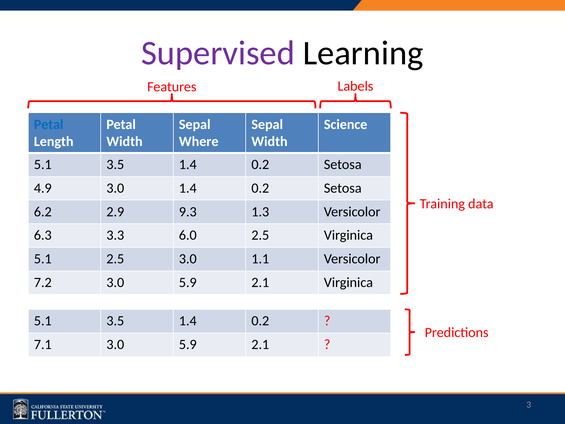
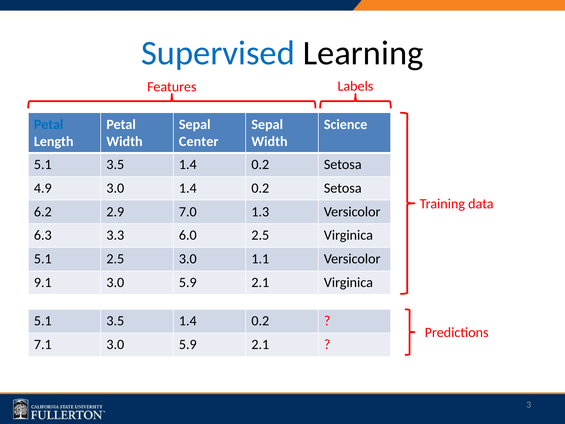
Supervised colour: purple -> blue
Where: Where -> Center
9.3: 9.3 -> 7.0
7.2: 7.2 -> 9.1
